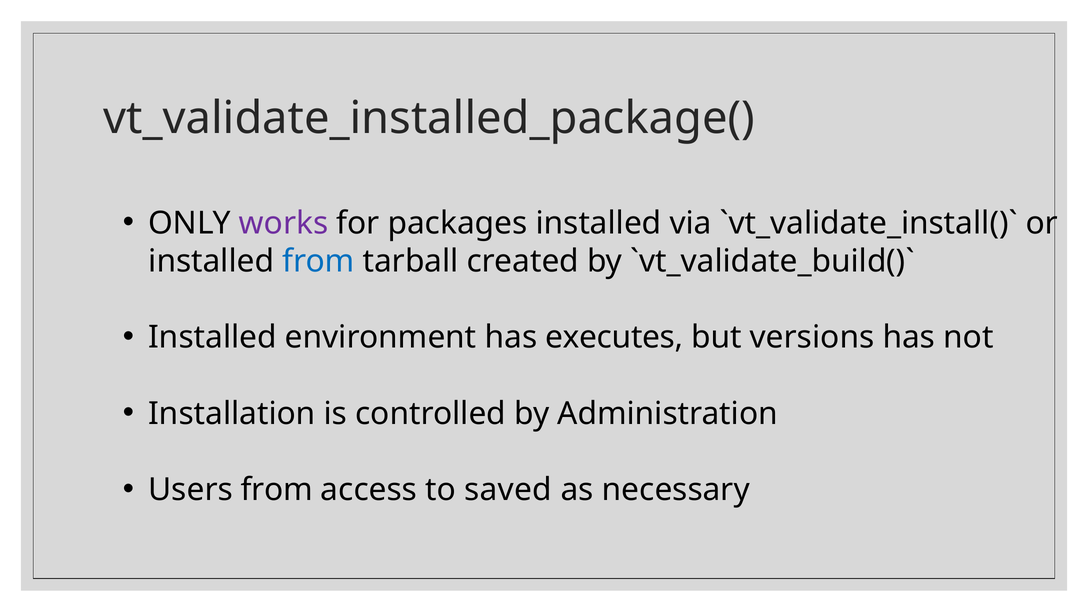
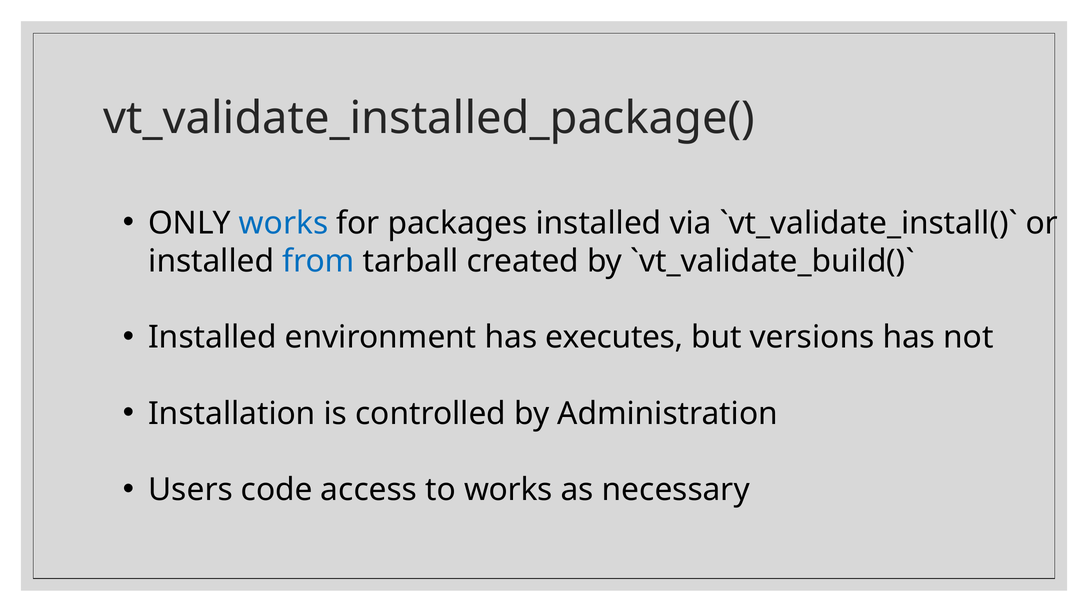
works at (284, 223) colour: purple -> blue
Users from: from -> code
to saved: saved -> works
